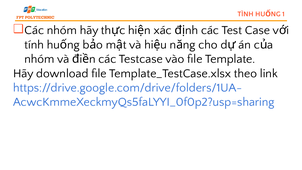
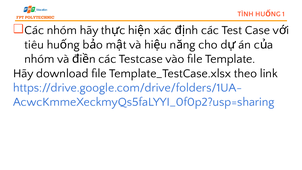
tính: tính -> tiêu
